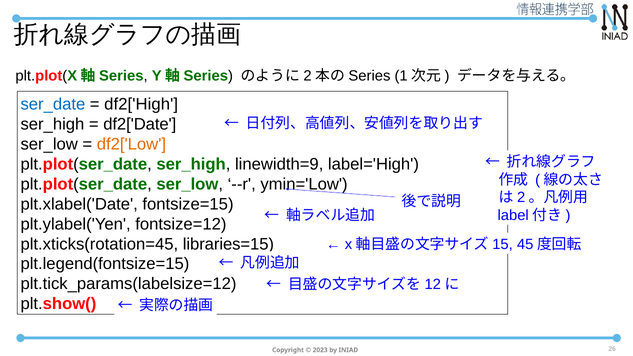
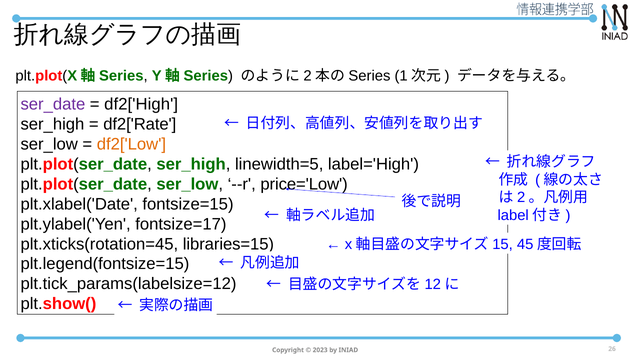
ser_date colour: blue -> purple
df2['Date: df2['Date -> df2['Rate
linewidth=9: linewidth=9 -> linewidth=5
ymin='Low: ymin='Low -> price='Low
fontsize=12: fontsize=12 -> fontsize=17
